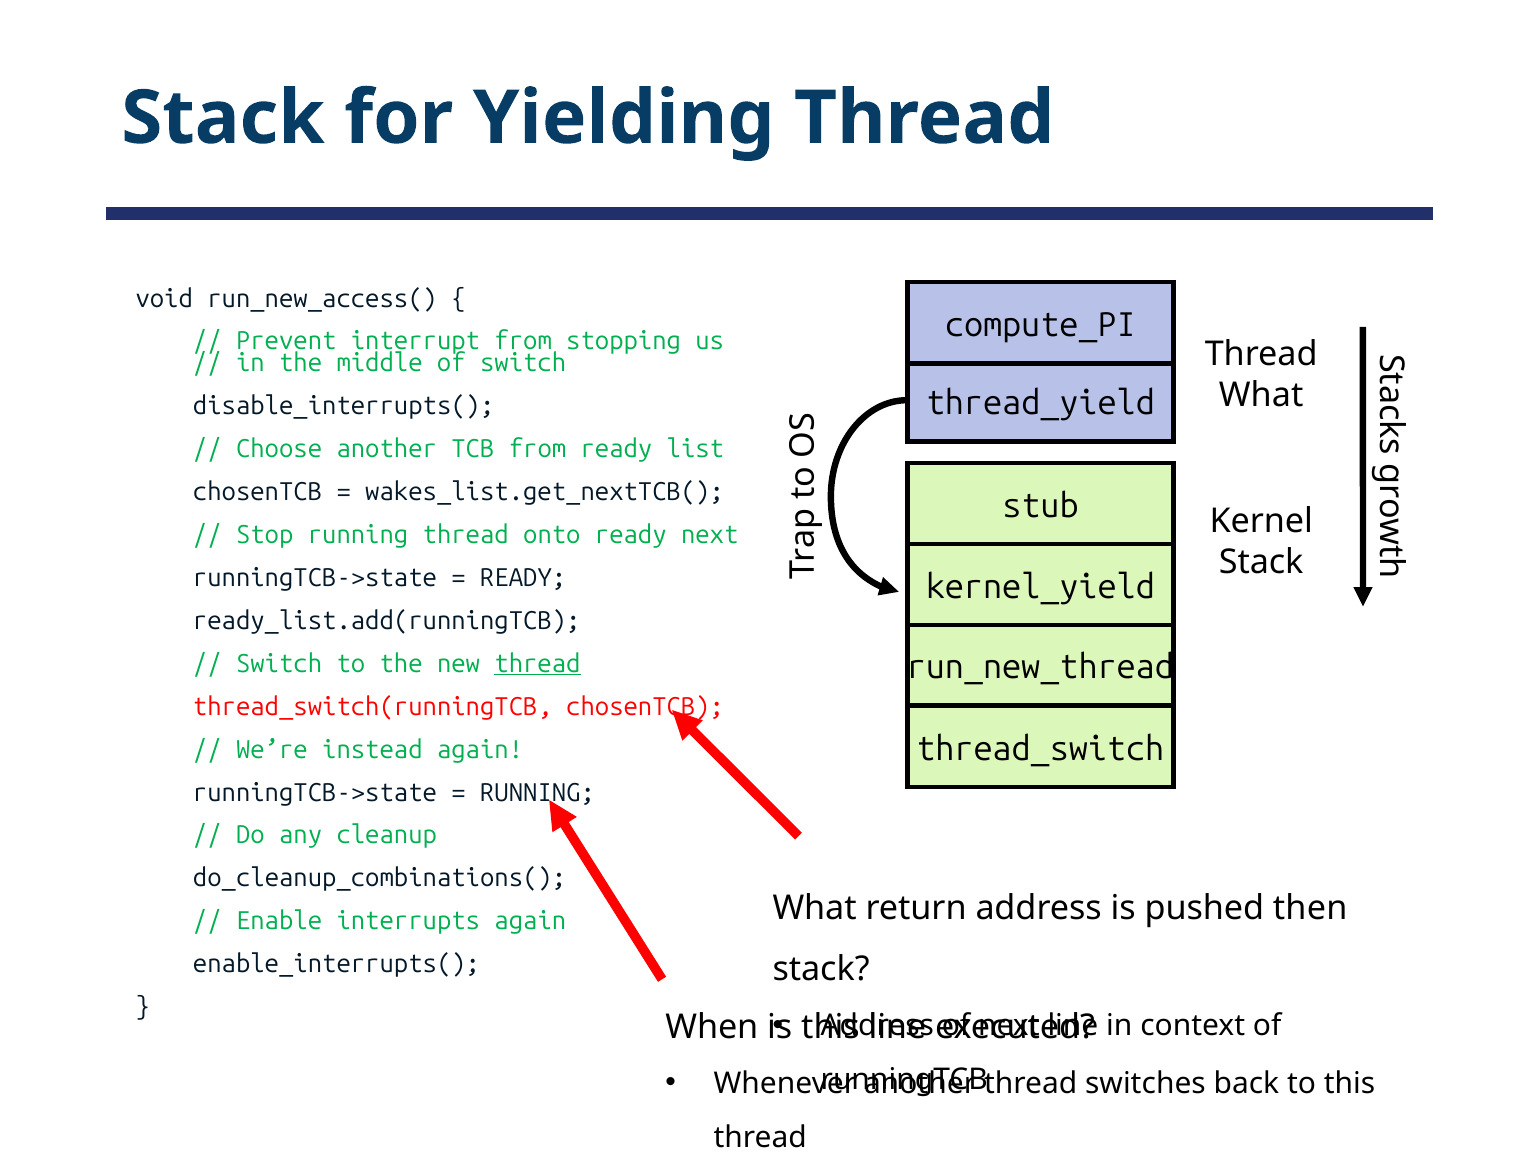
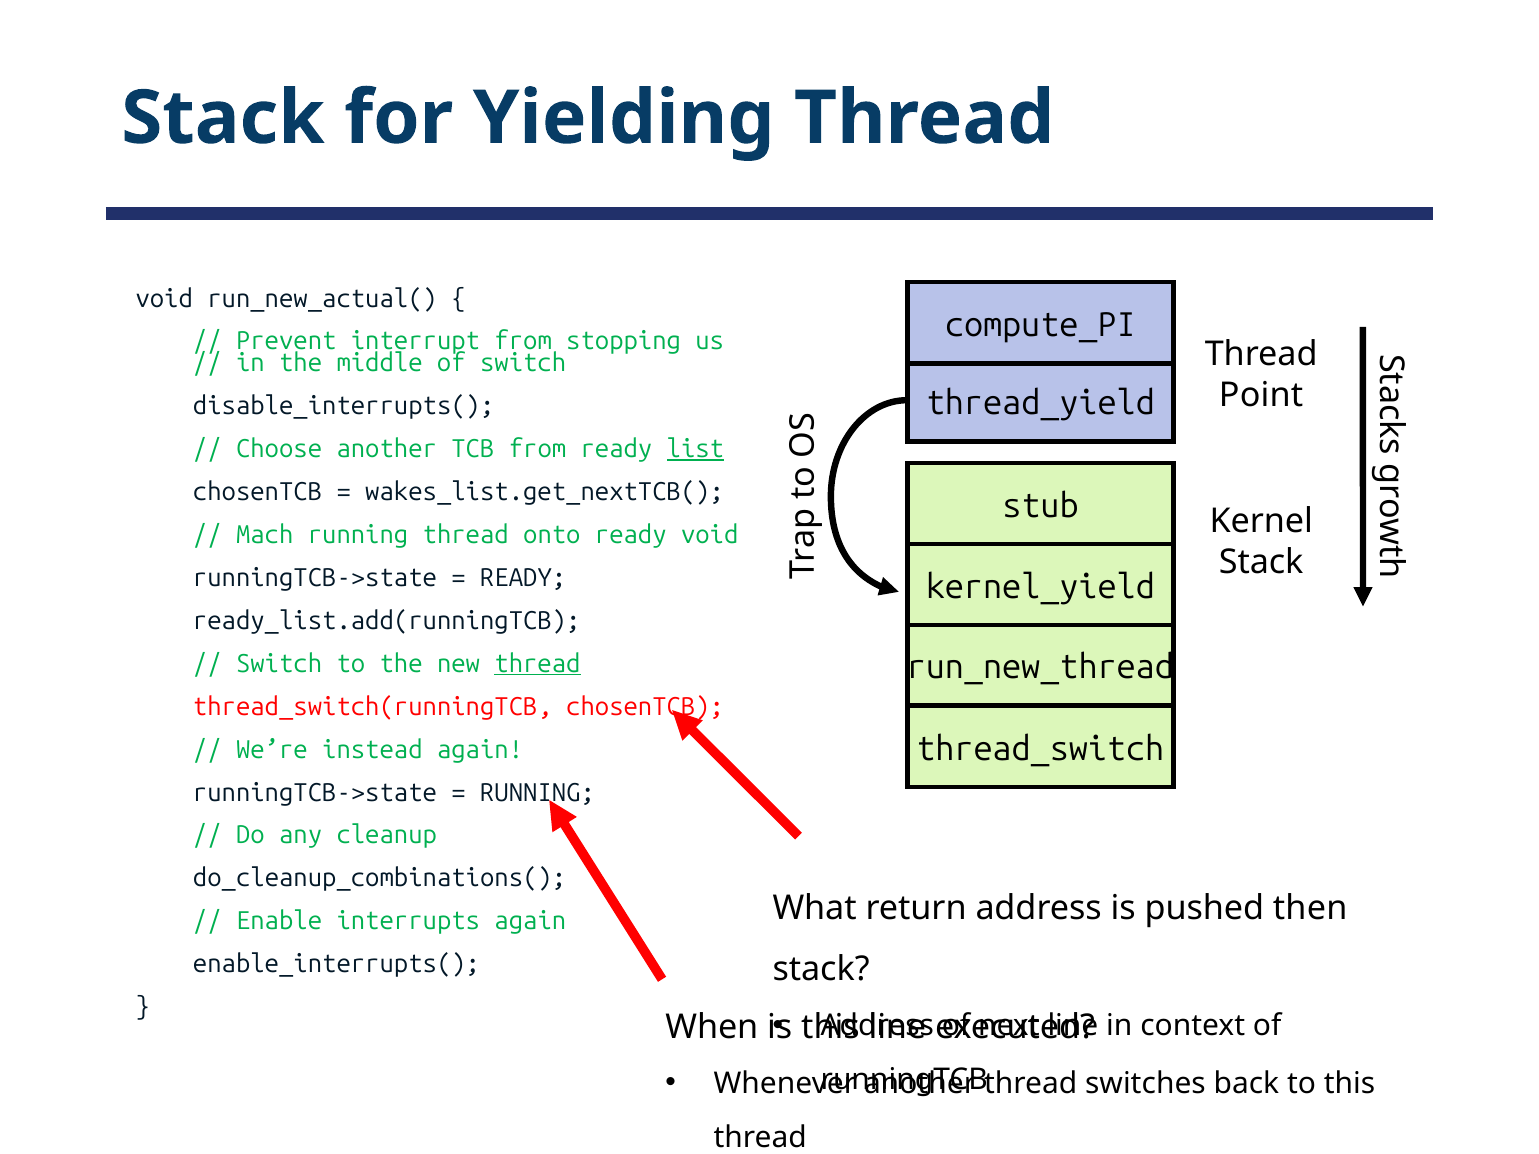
run_new_access(: run_new_access( -> run_new_actual(
What at (1261, 395): What -> Point
list underline: none -> present
Stop: Stop -> Mach
ready next: next -> void
